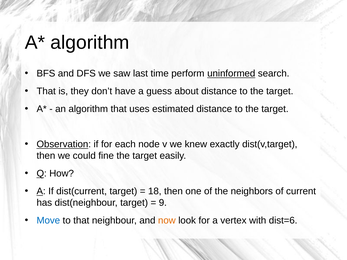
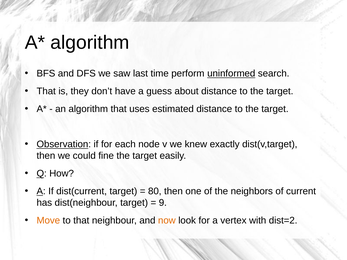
18: 18 -> 80
Move colour: blue -> orange
dist=6: dist=6 -> dist=2
